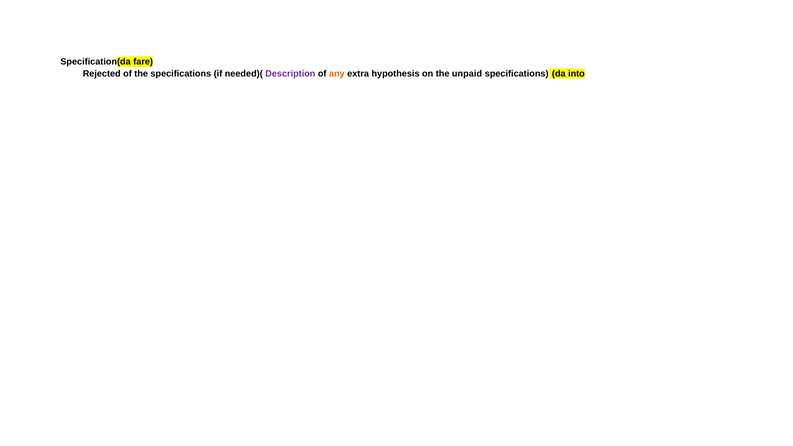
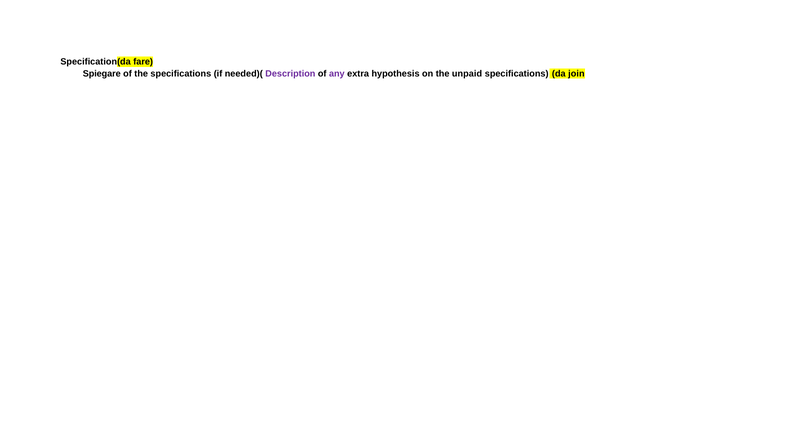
Rejected: Rejected -> Spiegare
any colour: orange -> purple
into: into -> join
